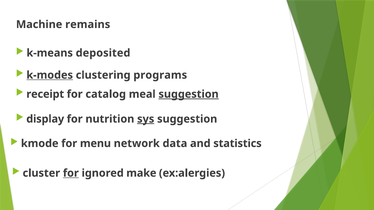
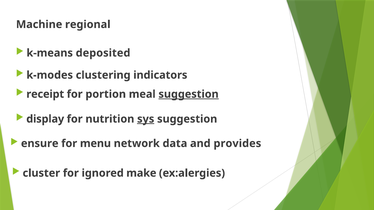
remains: remains -> regional
k-modes underline: present -> none
programs: programs -> indicators
catalog: catalog -> portion
kmode: kmode -> ensure
statistics: statistics -> provides
for at (71, 173) underline: present -> none
